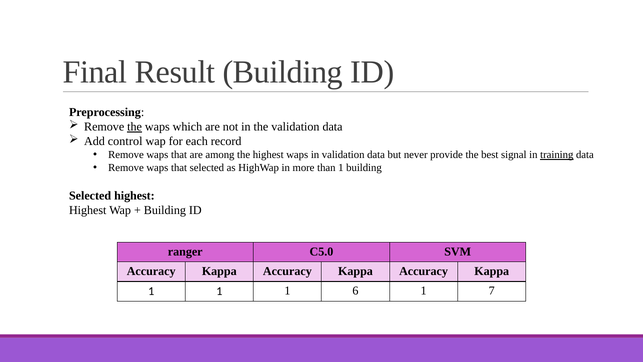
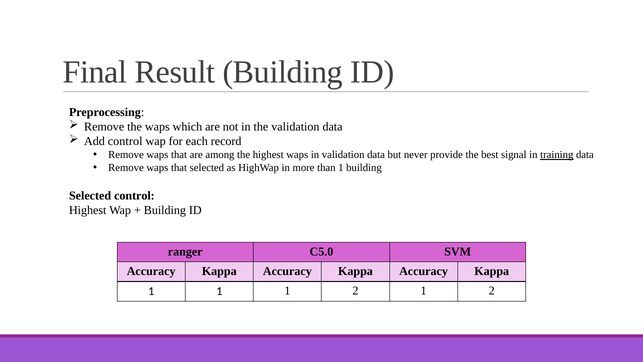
the at (135, 127) underline: present -> none
Selected highest: highest -> control
1 1 6: 6 -> 2
7 at (492, 290): 7 -> 2
